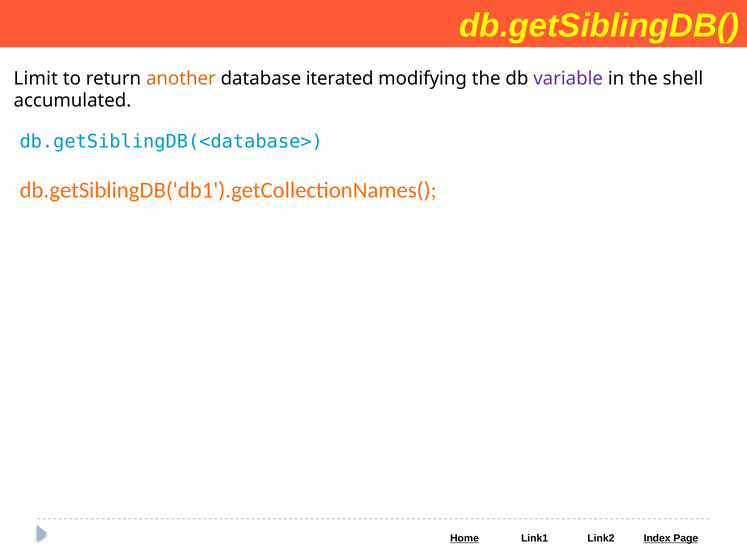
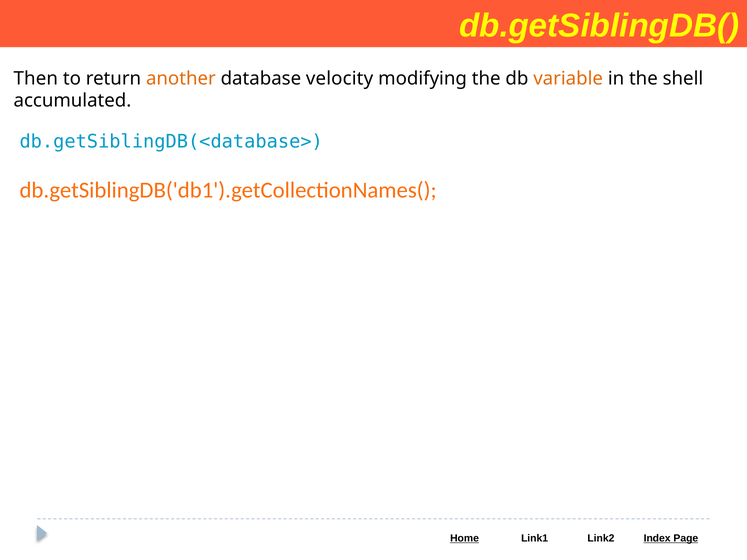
Limit: Limit -> Then
iterated: iterated -> velocity
variable colour: purple -> orange
